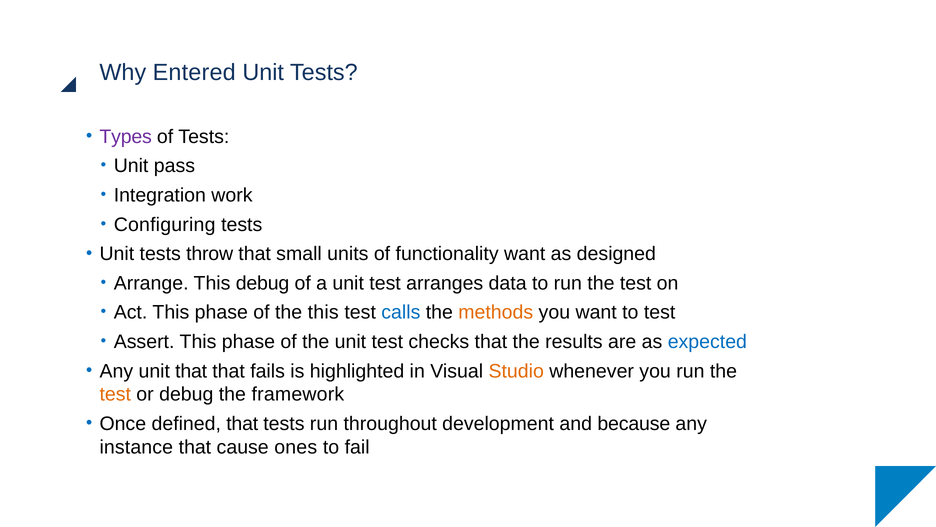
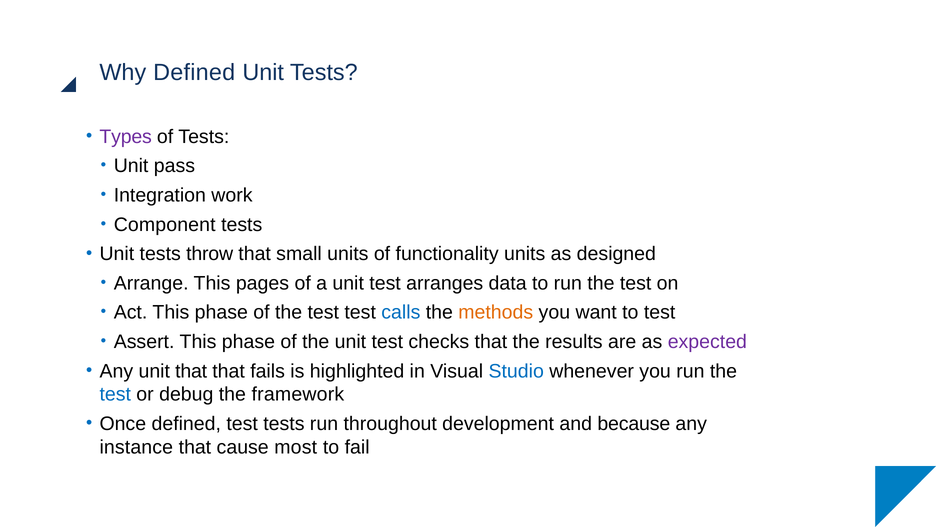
Why Entered: Entered -> Defined
Configuring: Configuring -> Component
functionality want: want -> units
This debug: debug -> pages
of the this: this -> test
expected colour: blue -> purple
Studio colour: orange -> blue
test at (115, 394) colour: orange -> blue
defined that: that -> test
ones: ones -> most
